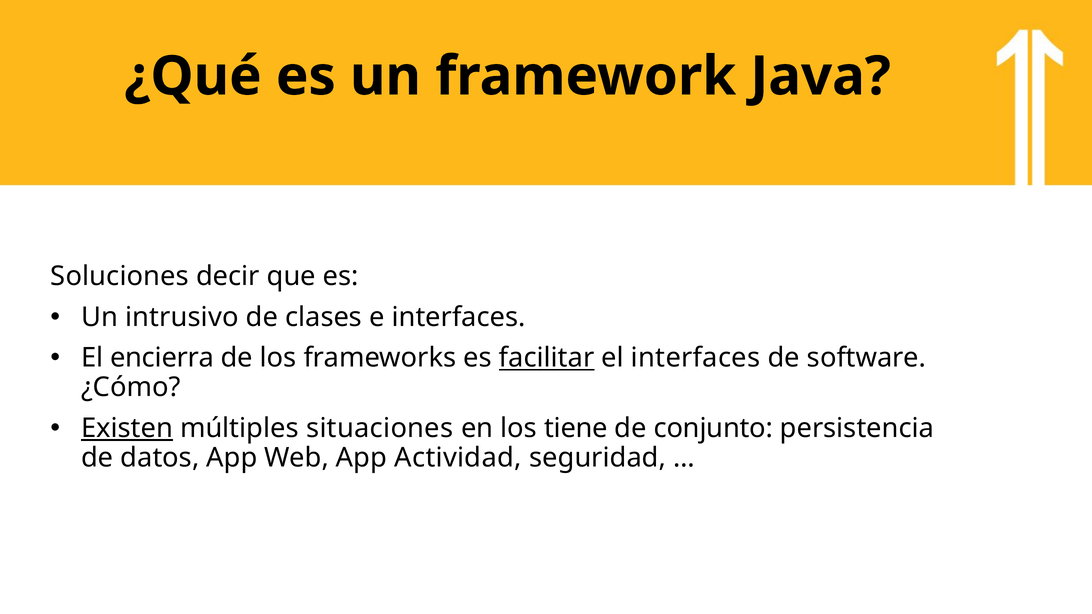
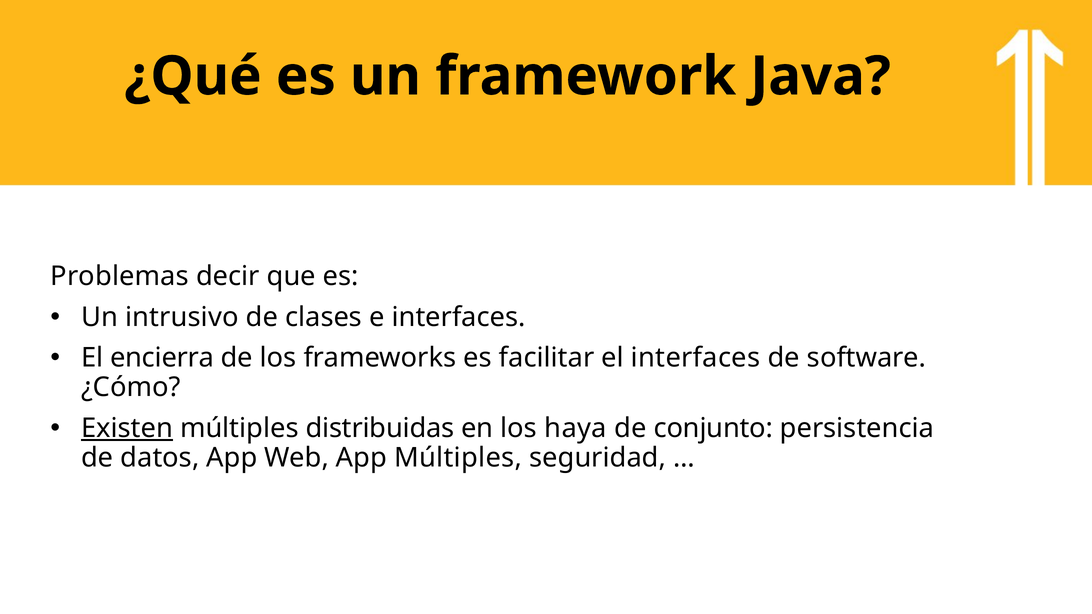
Soluciones: Soluciones -> Problemas
facilitar underline: present -> none
situaciones: situaciones -> distribuidas
tiene: tiene -> haya
App Actividad: Actividad -> Múltiples
